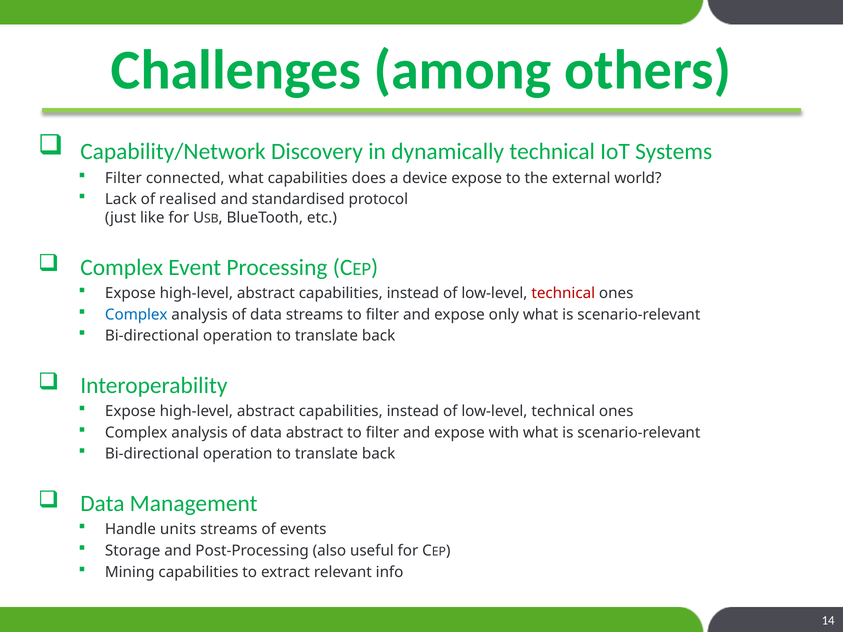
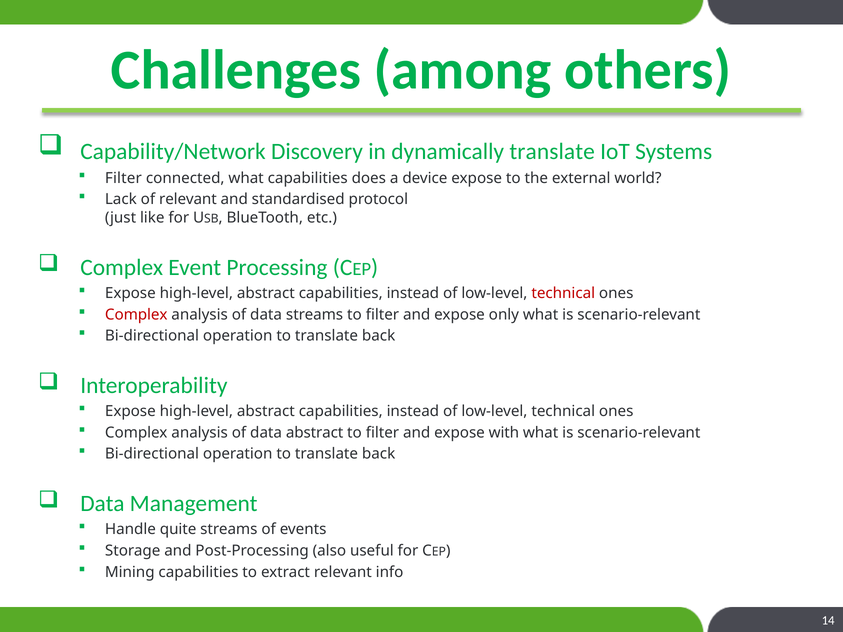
dynamically technical: technical -> translate
of realised: realised -> relevant
Complex at (136, 315) colour: blue -> red
units: units -> quite
